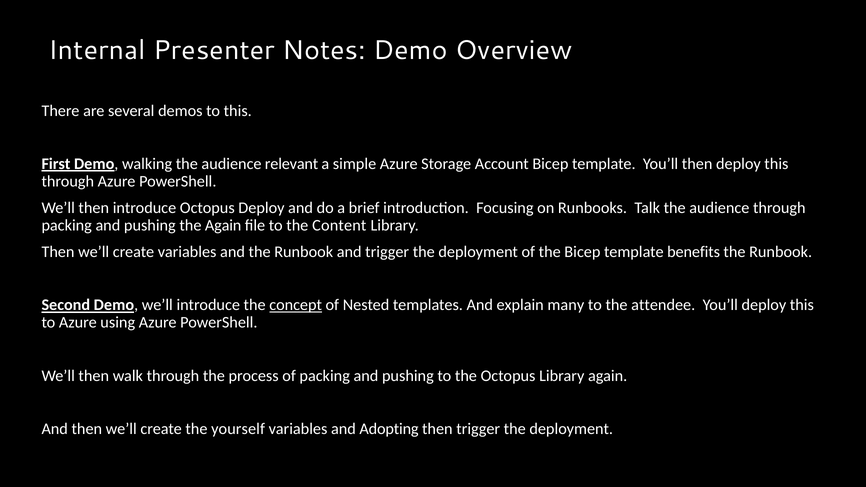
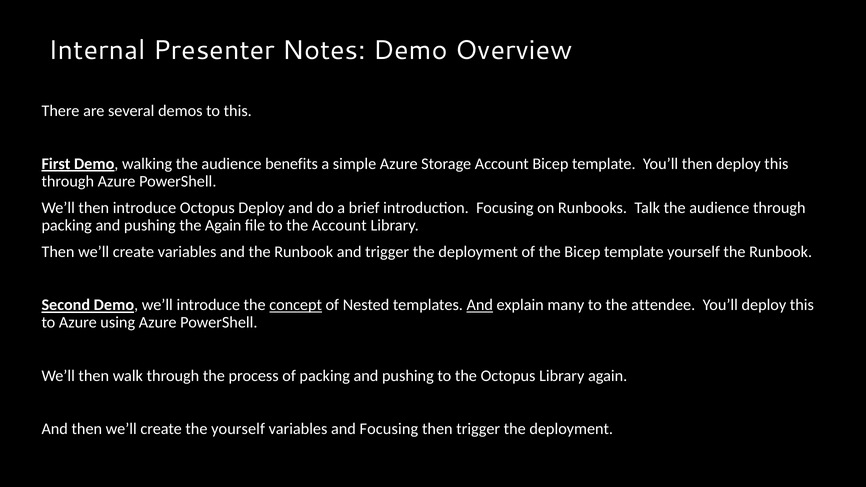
relevant: relevant -> benefits
the Content: Content -> Account
template benefits: benefits -> yourself
And at (480, 305) underline: none -> present
and Adopting: Adopting -> Focusing
